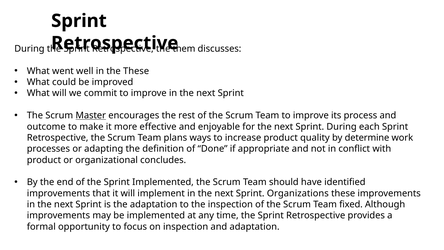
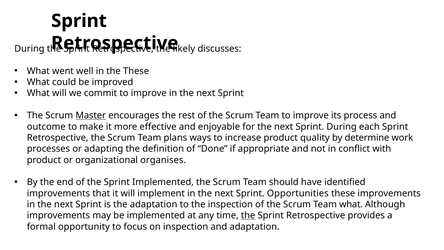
them: them -> likely
concludes: concludes -> organises
Organizations: Organizations -> Opportunities
Team fixed: fixed -> what
the at (248, 215) underline: none -> present
